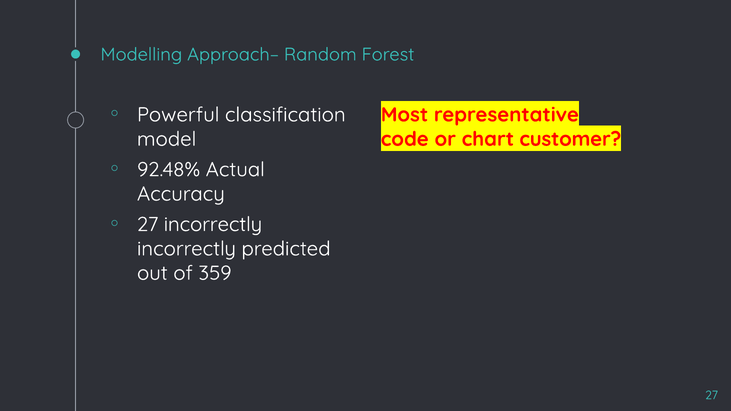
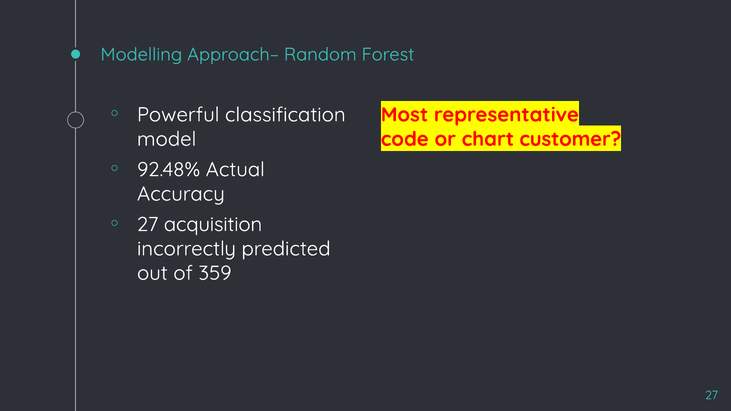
27 incorrectly: incorrectly -> acquisition
